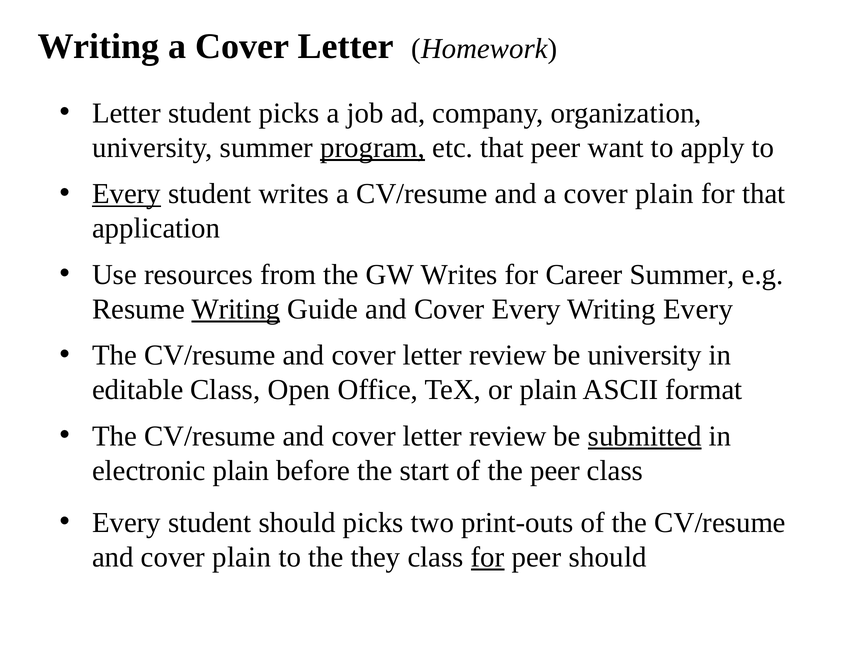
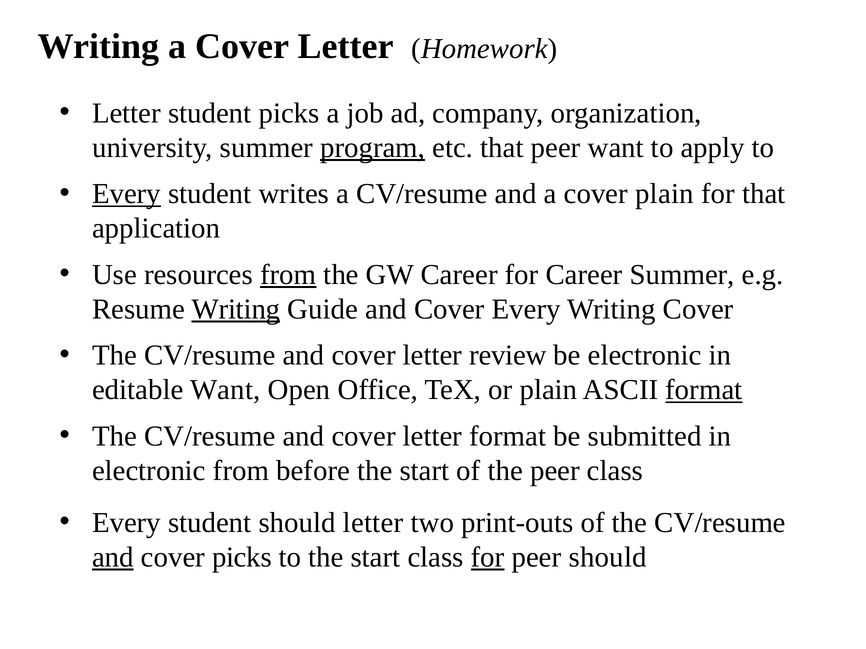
from at (288, 275) underline: none -> present
GW Writes: Writes -> Career
Writing Every: Every -> Cover
be university: university -> electronic
editable Class: Class -> Want
format at (704, 390) underline: none -> present
review at (508, 436): review -> format
submitted underline: present -> none
electronic plain: plain -> from
should picks: picks -> letter
and at (113, 558) underline: none -> present
plain at (242, 558): plain -> picks
to the they: they -> start
